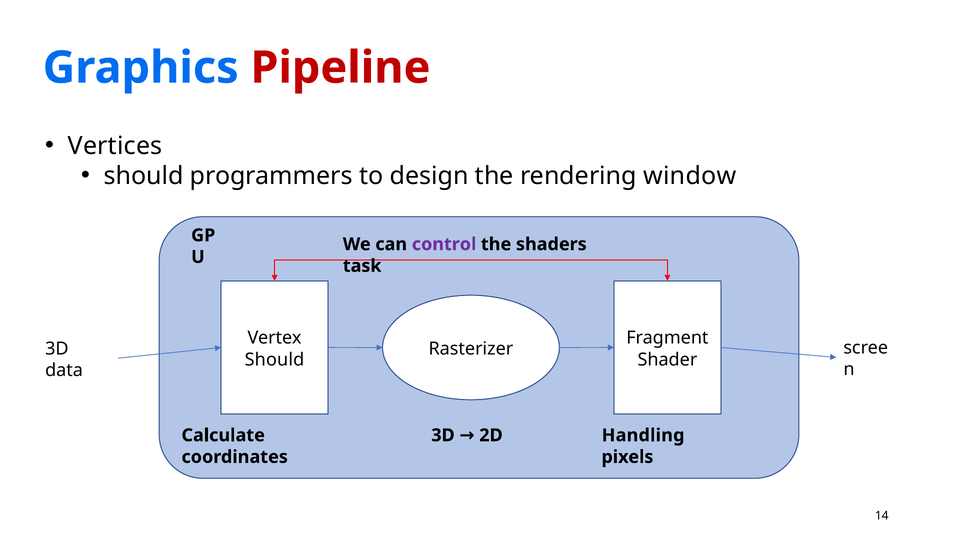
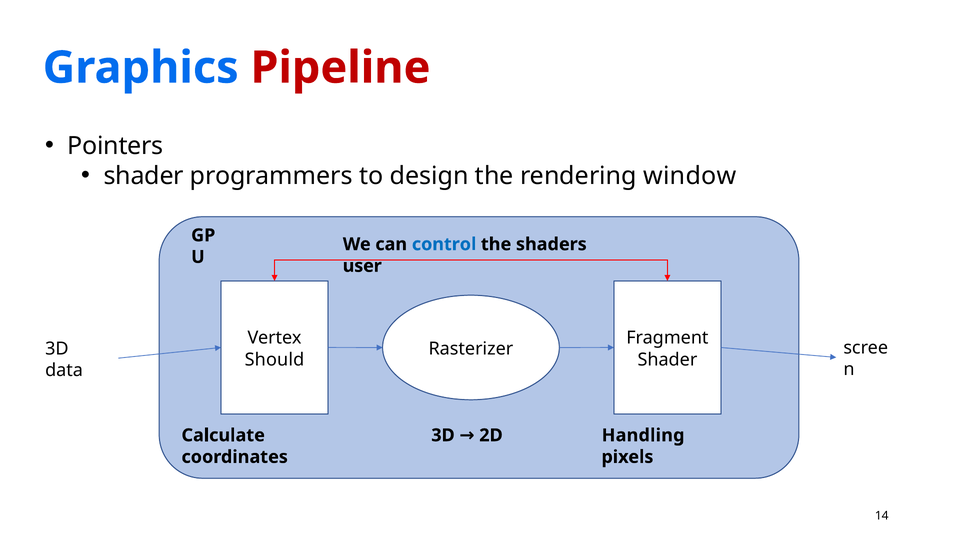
Vertices: Vertices -> Pointers
should at (144, 176): should -> shader
control colour: purple -> blue
task: task -> user
